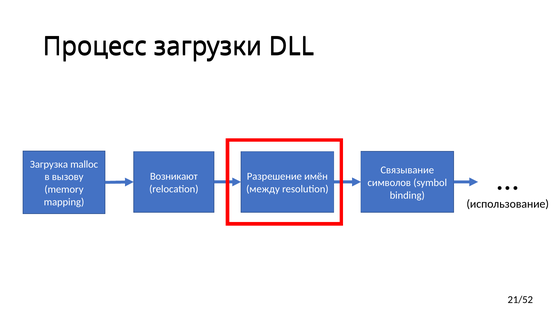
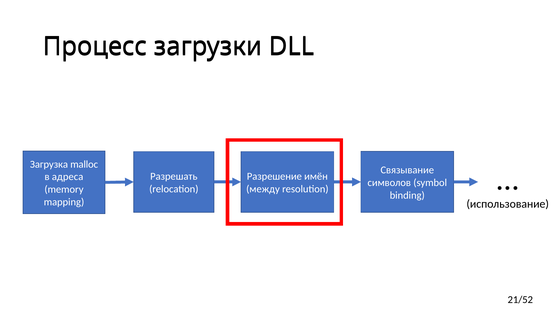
Возникают: Возникают -> Разрешать
вызову: вызову -> адреса
